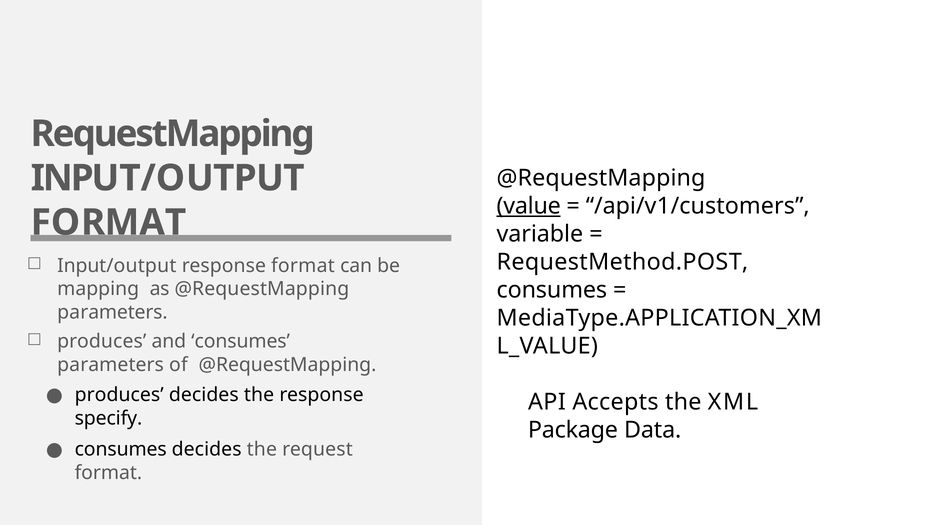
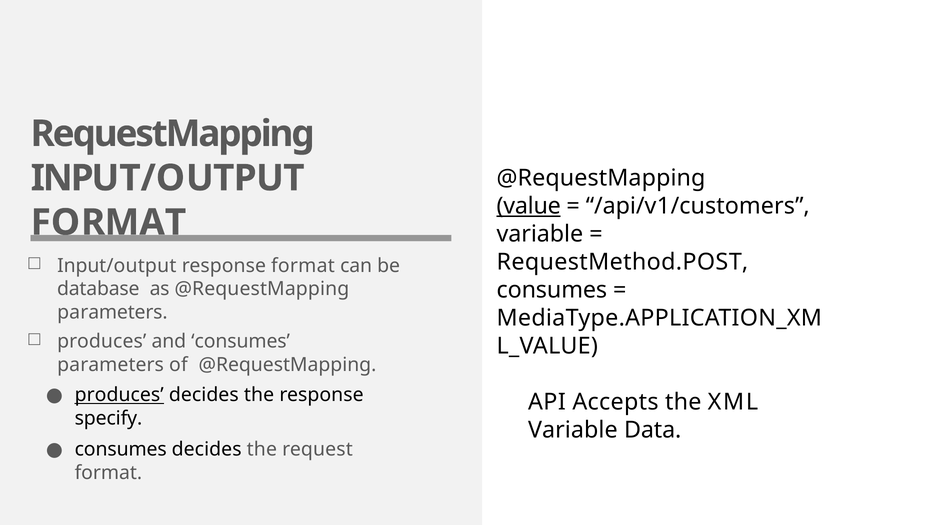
mapping: mapping -> database
produces at (119, 394) underline: none -> present
Package at (573, 429): Package -> Variable
